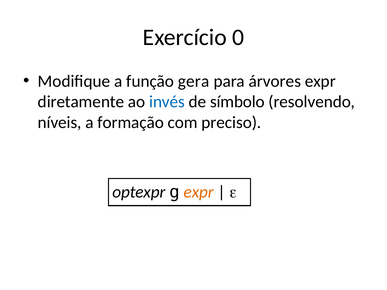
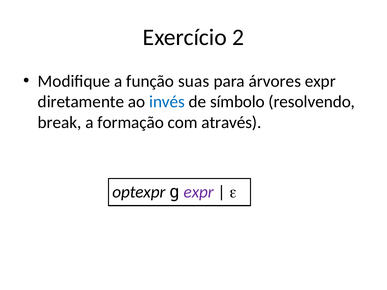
0: 0 -> 2
gera: gera -> suas
níveis: níveis -> break
preciso: preciso -> através
expr at (199, 192) colour: orange -> purple
